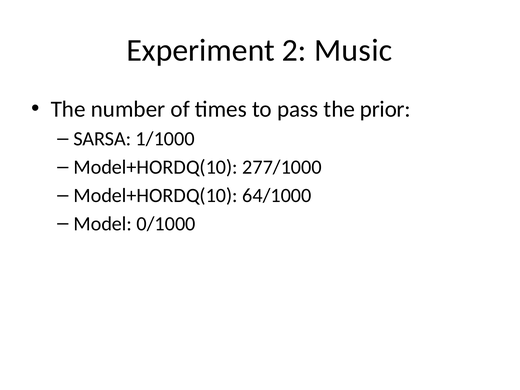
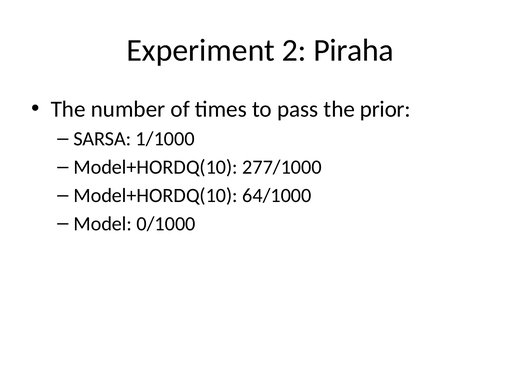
Music: Music -> Piraha
